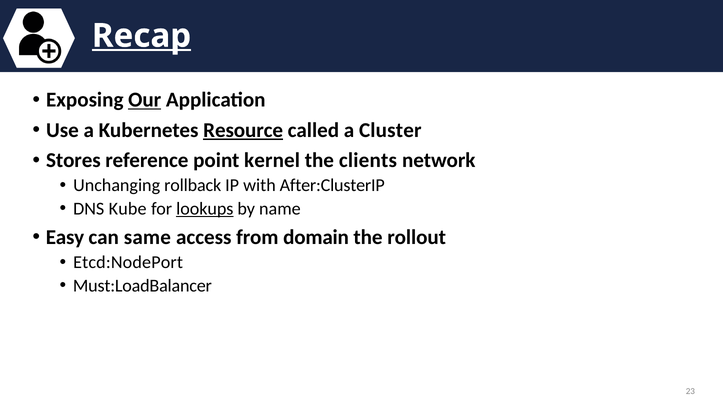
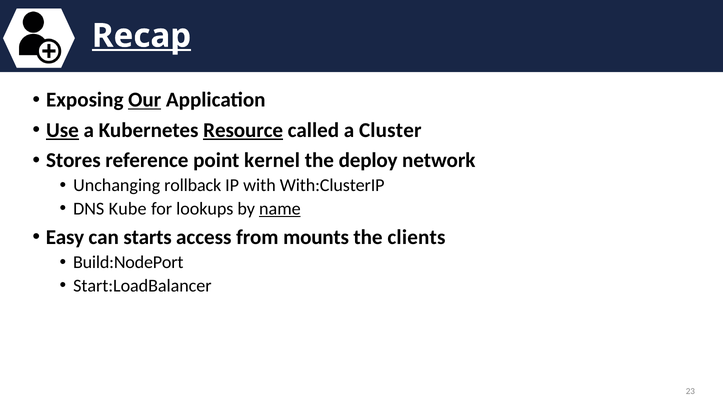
Use underline: none -> present
clients: clients -> deploy
After:ClusterIP: After:ClusterIP -> With:ClusterIP
lookups underline: present -> none
name underline: none -> present
same: same -> starts
domain: domain -> mounts
rollout: rollout -> clients
Etcd:NodePort: Etcd:NodePort -> Build:NodePort
Must:LoadBalancer: Must:LoadBalancer -> Start:LoadBalancer
